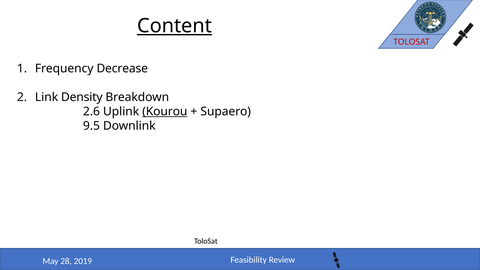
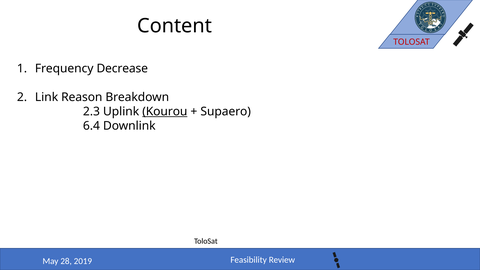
Content underline: present -> none
Density: Density -> Reason
2.6: 2.6 -> 2.3
9.5: 9.5 -> 6.4
